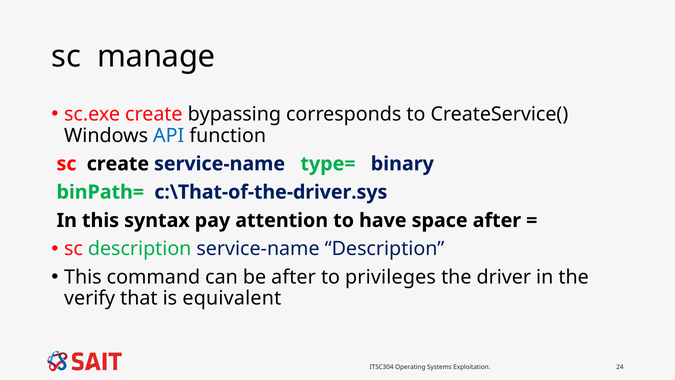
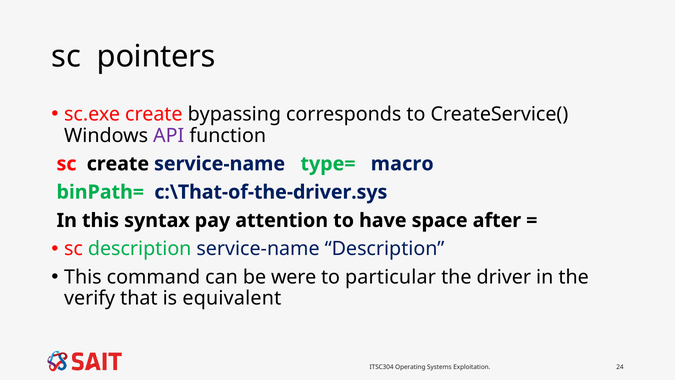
manage: manage -> pointers
API colour: blue -> purple
binary: binary -> macro
be after: after -> were
privileges: privileges -> particular
